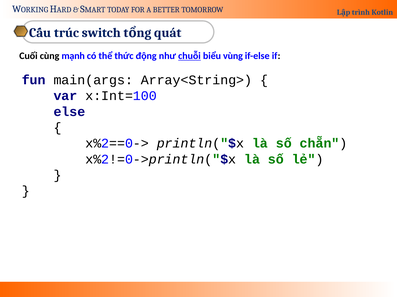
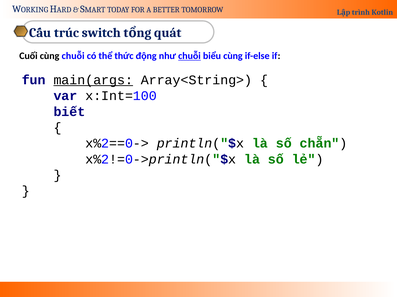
cùng mạnh: mạnh -> chuỗi
biểu vùng: vùng -> cùng
main(args underline: none -> present
else: else -> biết
